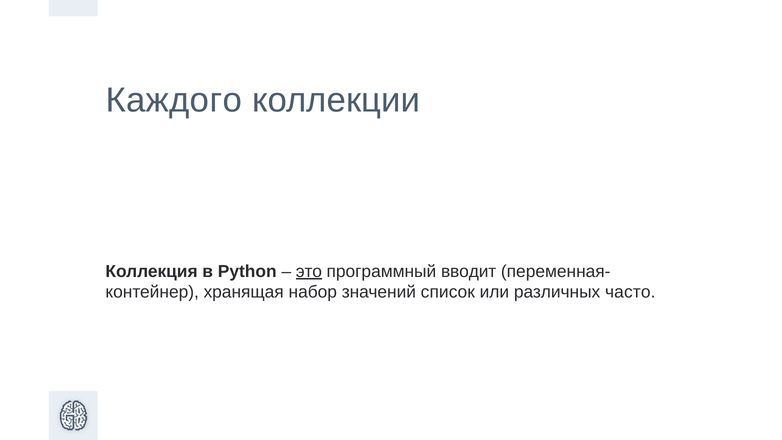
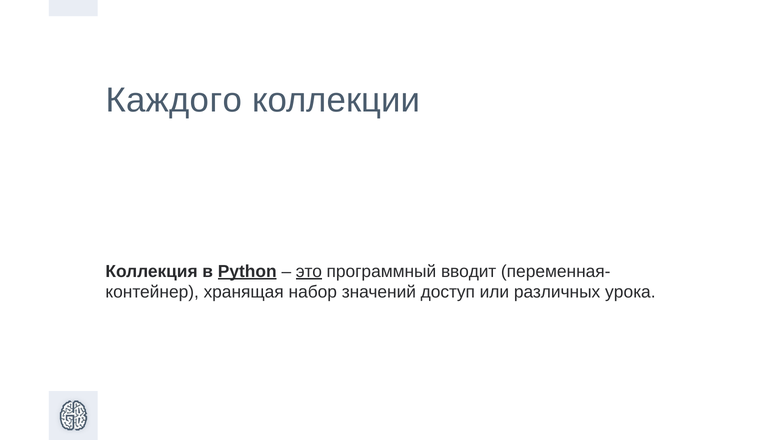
Python underline: none -> present
список: список -> доступ
часто: часто -> урока
